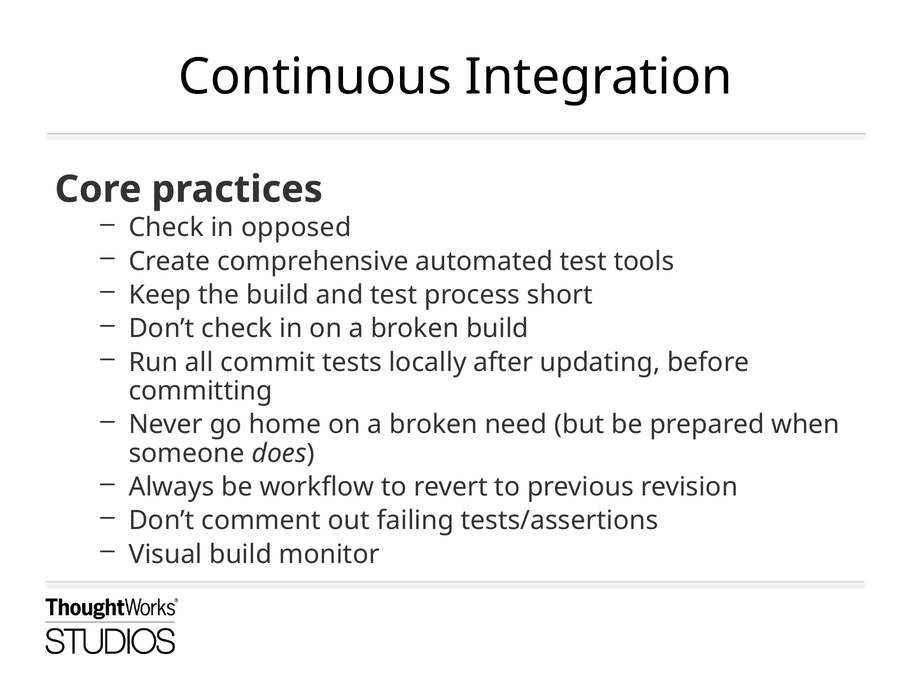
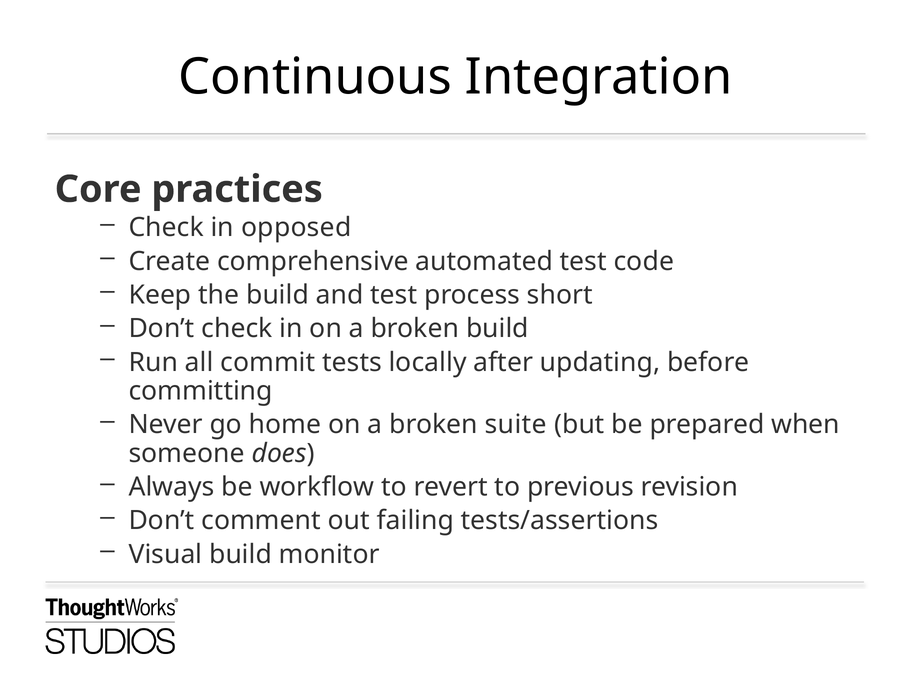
tools: tools -> code
need: need -> suite
